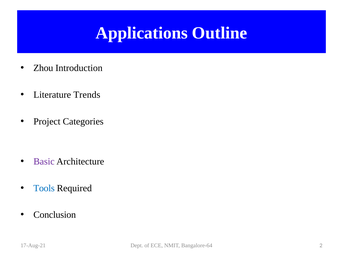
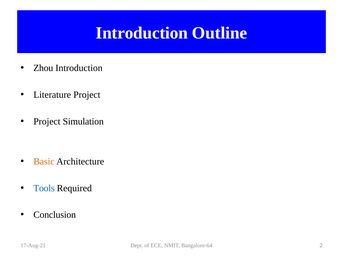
Applications at (142, 33): Applications -> Introduction
Literature Trends: Trends -> Project
Categories: Categories -> Simulation
Basic colour: purple -> orange
